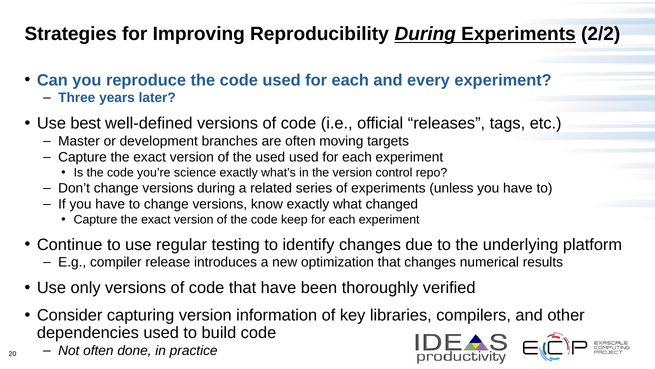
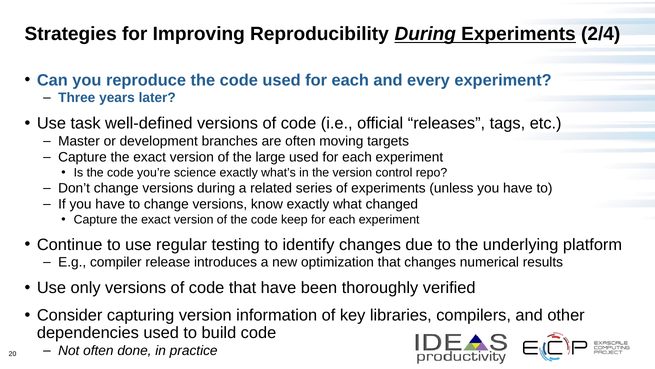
2/2: 2/2 -> 2/4
best: best -> task
the used: used -> large
